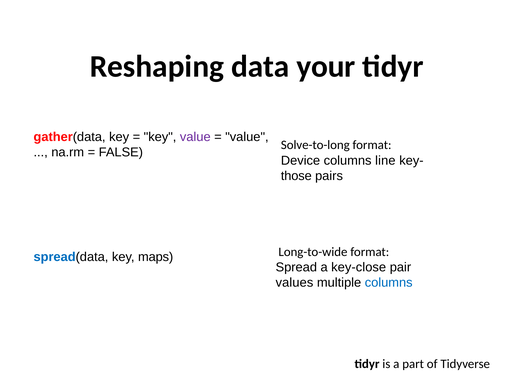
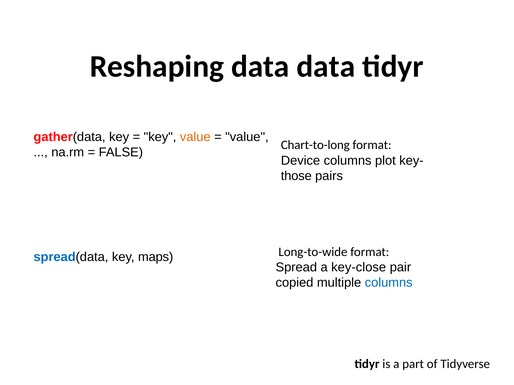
data your: your -> data
value at (195, 137) colour: purple -> orange
Solve-to-long: Solve-to-long -> Chart-to-long
line: line -> plot
values: values -> copied
